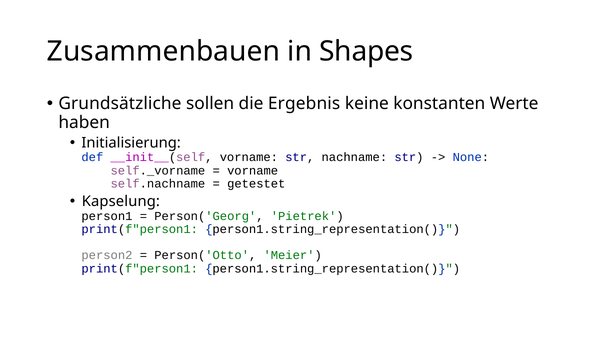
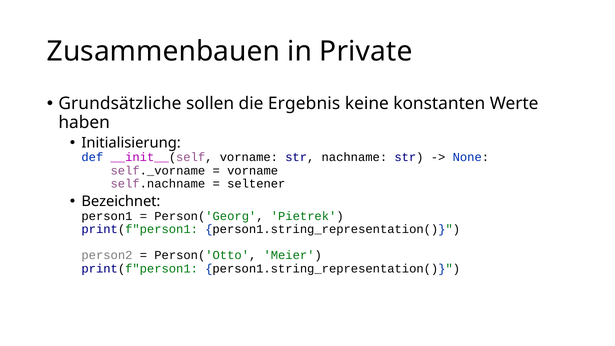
Shapes: Shapes -> Private
getestet: getestet -> seltener
Kapselung: Kapselung -> Bezeichnet
